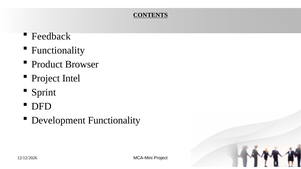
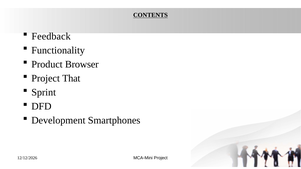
Intel: Intel -> That
Development Functionality: Functionality -> Smartphones
